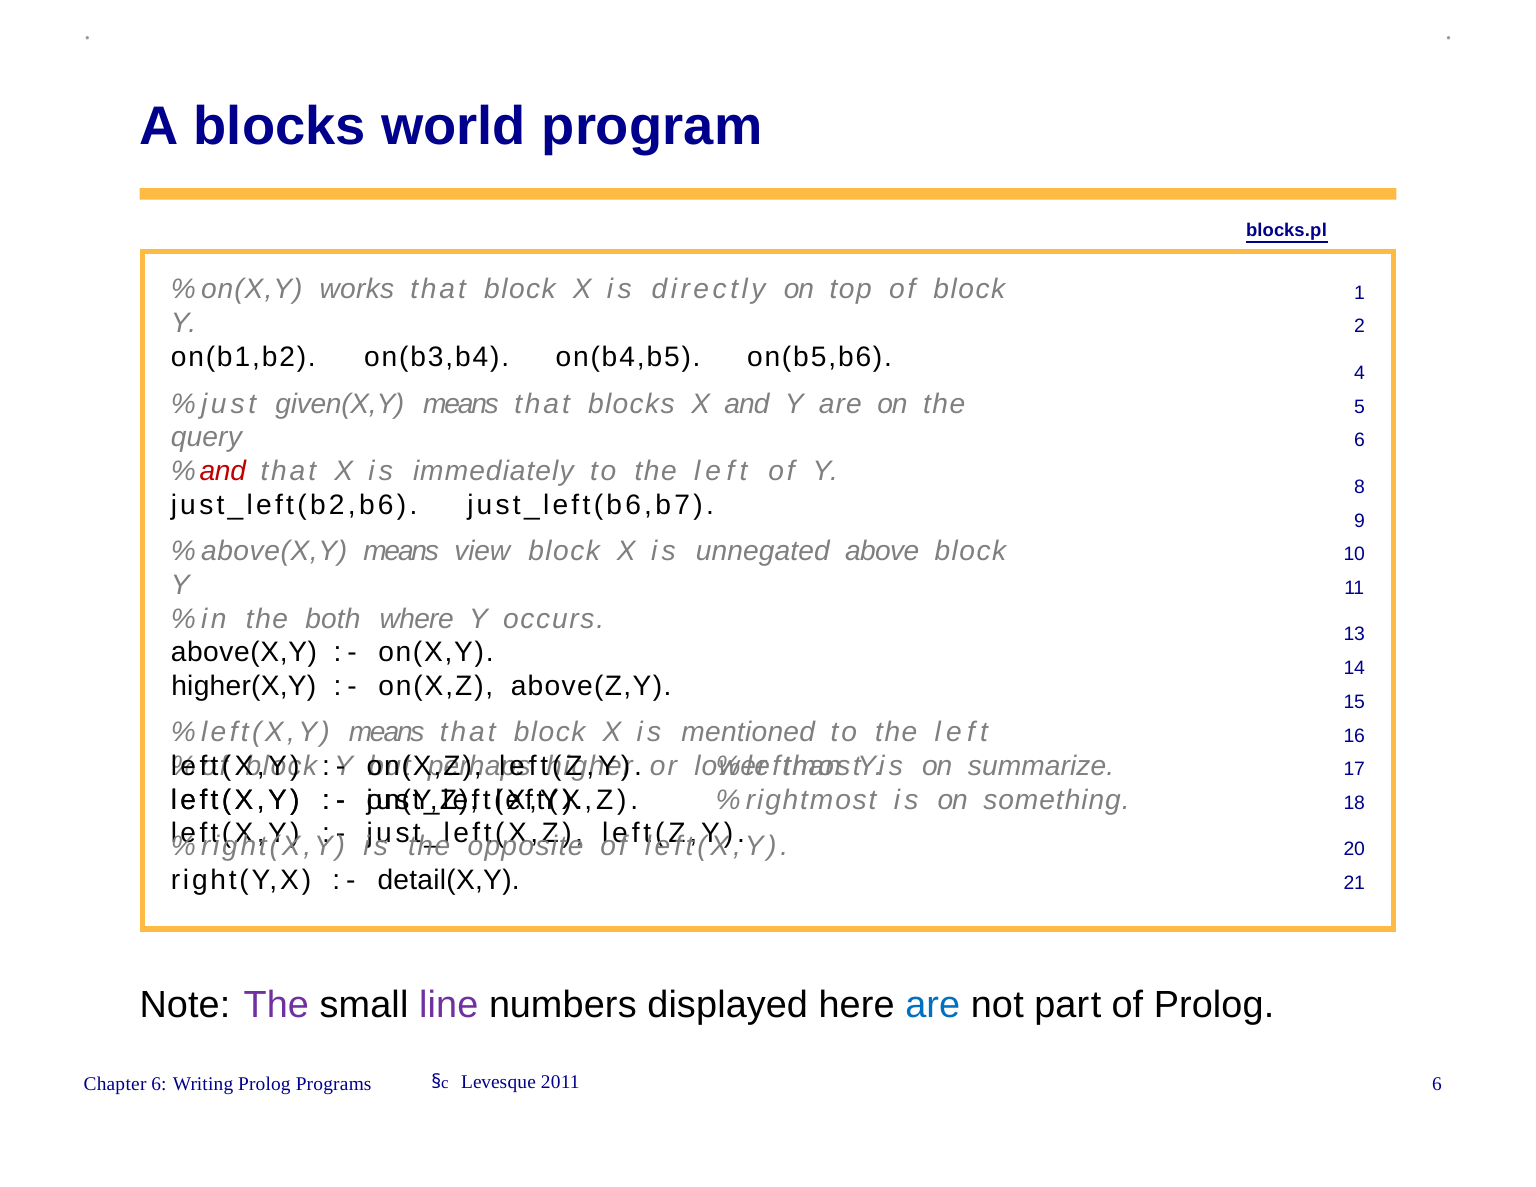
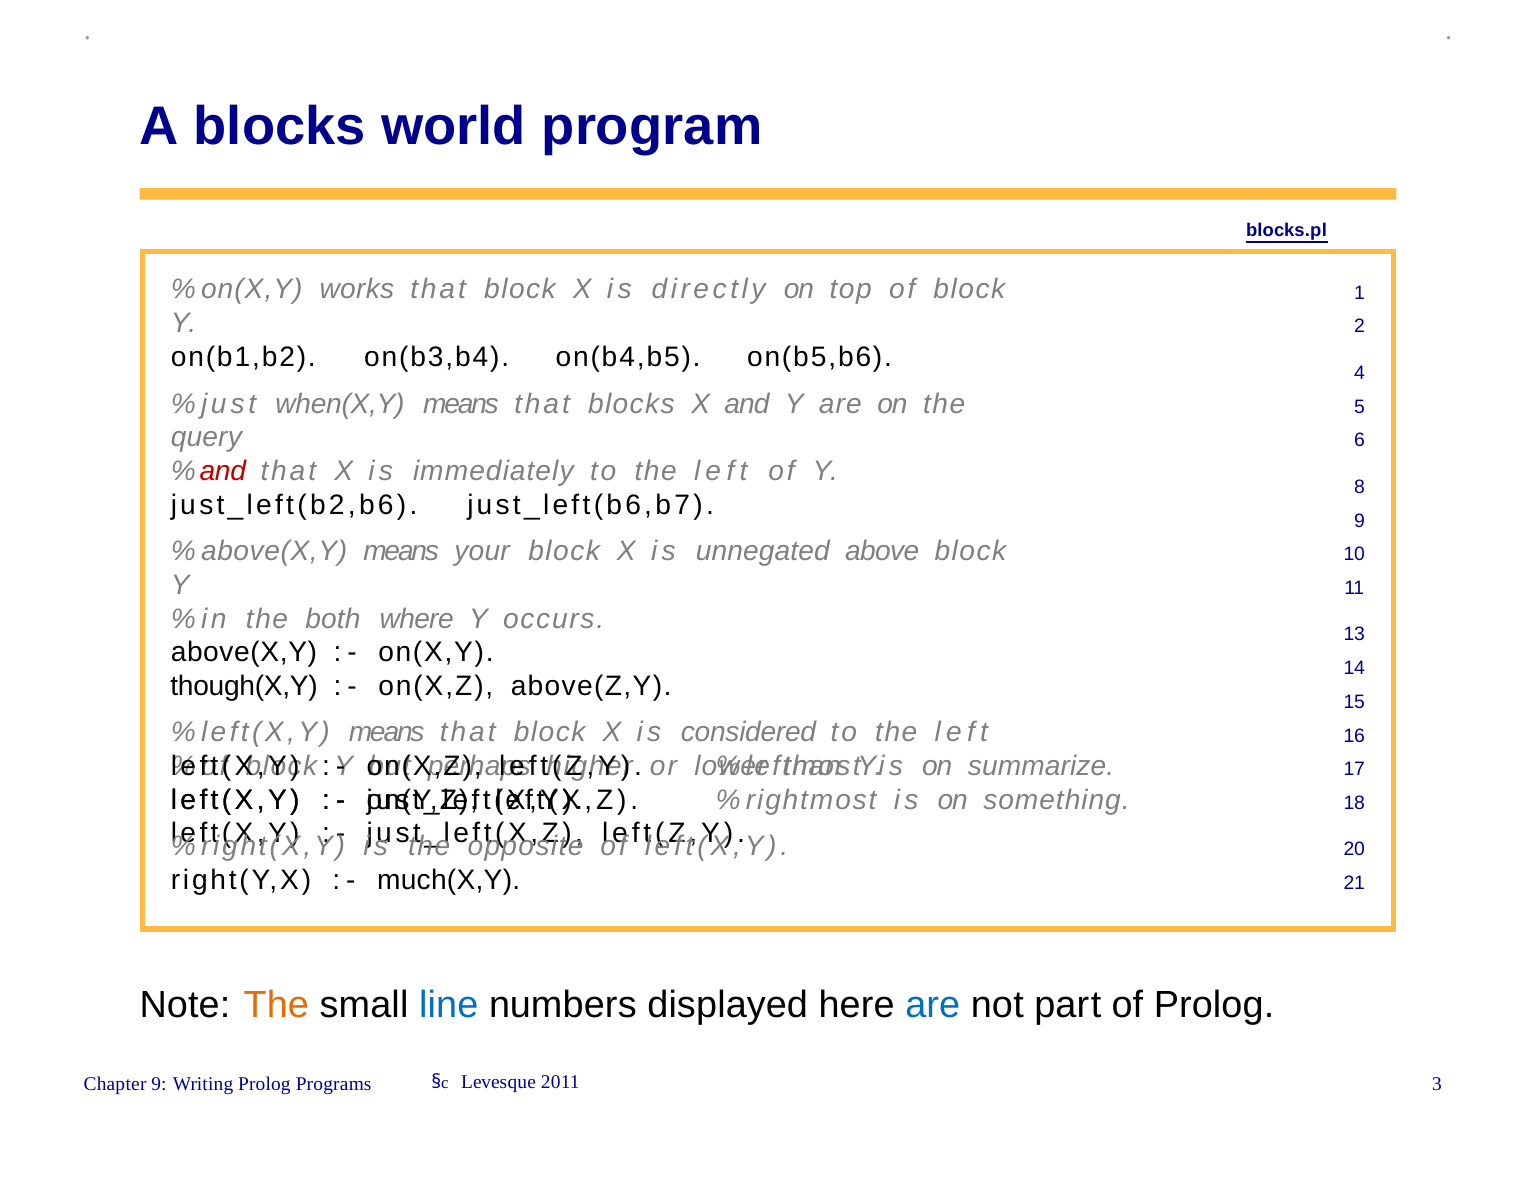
given(X,Y: given(X,Y -> when(X,Y
view: view -> your
higher(X,Y: higher(X,Y -> though(X,Y
mentioned: mentioned -> considered
detail(X,Y: detail(X,Y -> much(X,Y
The at (276, 1005) colour: purple -> orange
line colour: purple -> blue
Chapter 6: 6 -> 9
2011 6: 6 -> 3
